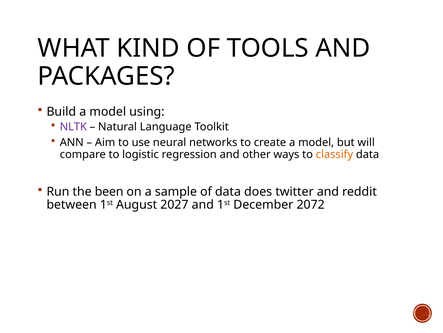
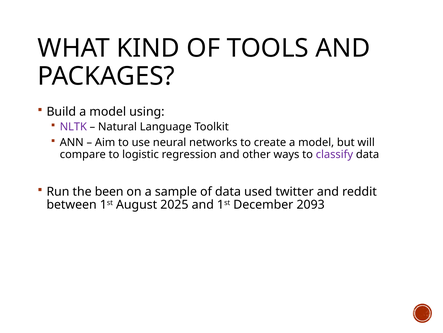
classify colour: orange -> purple
does: does -> used
2027: 2027 -> 2025
2072: 2072 -> 2093
